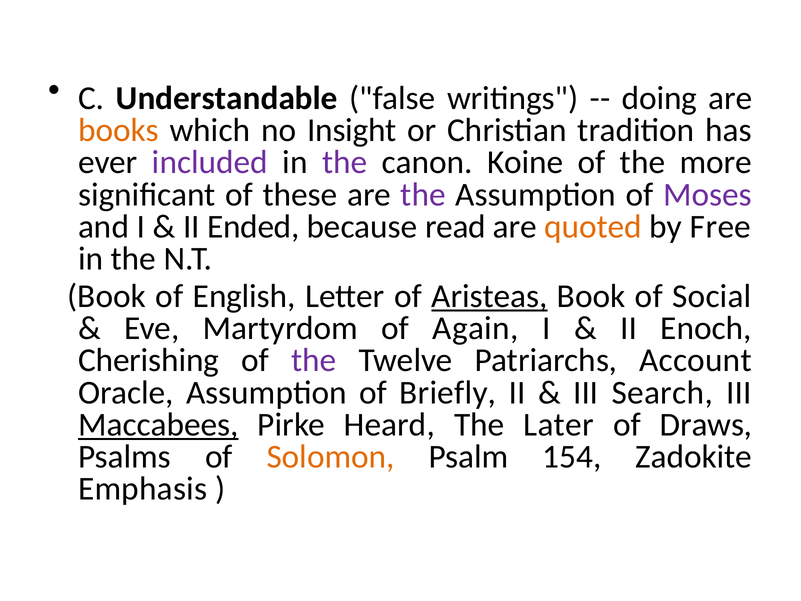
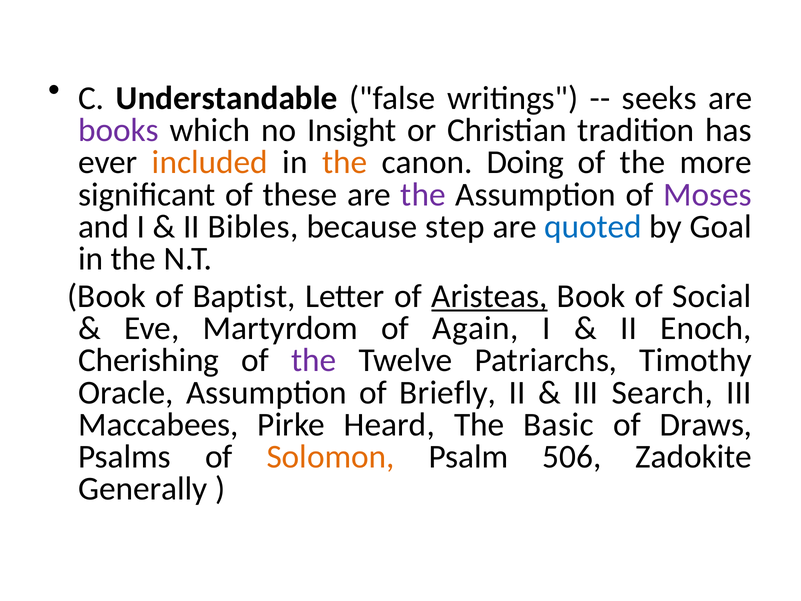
doing: doing -> seeks
books colour: orange -> purple
included colour: purple -> orange
the at (345, 162) colour: purple -> orange
Koine: Koine -> Doing
Ended: Ended -> Bibles
read: read -> step
quoted colour: orange -> blue
Free: Free -> Goal
English: English -> Baptist
Account: Account -> Timothy
Maccabees underline: present -> none
Later: Later -> Basic
154: 154 -> 506
Emphasis: Emphasis -> Generally
